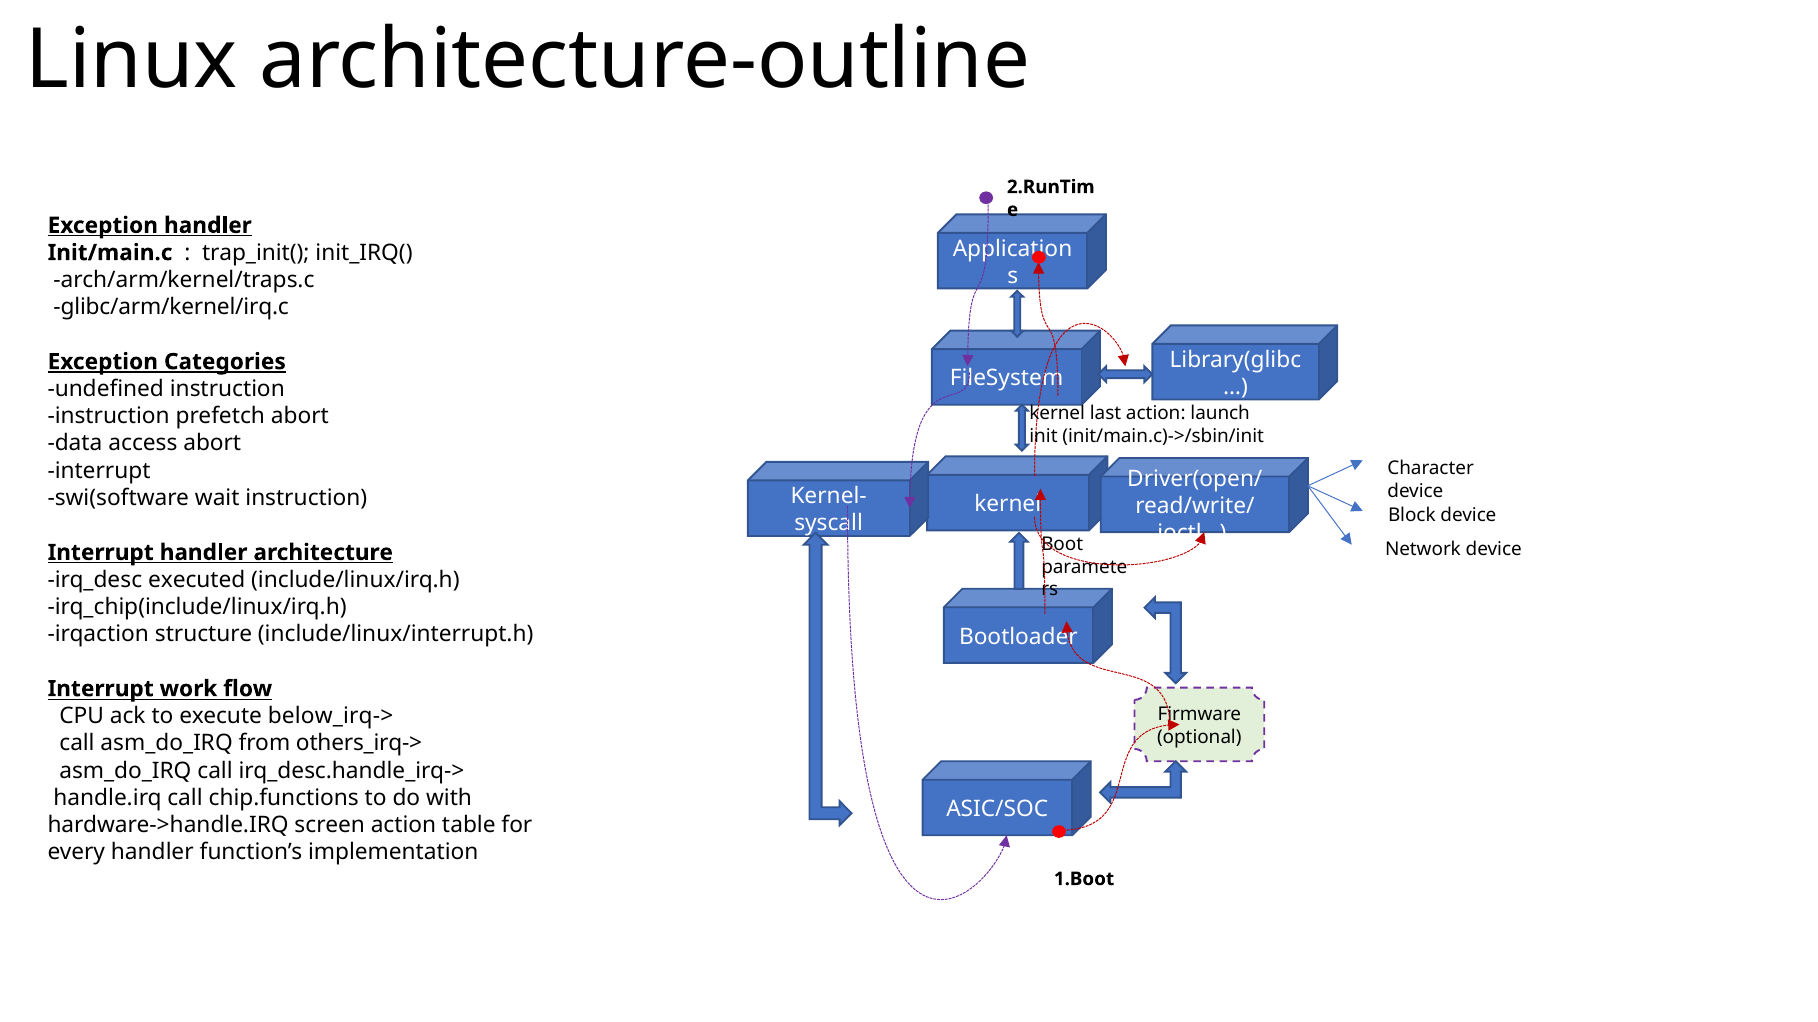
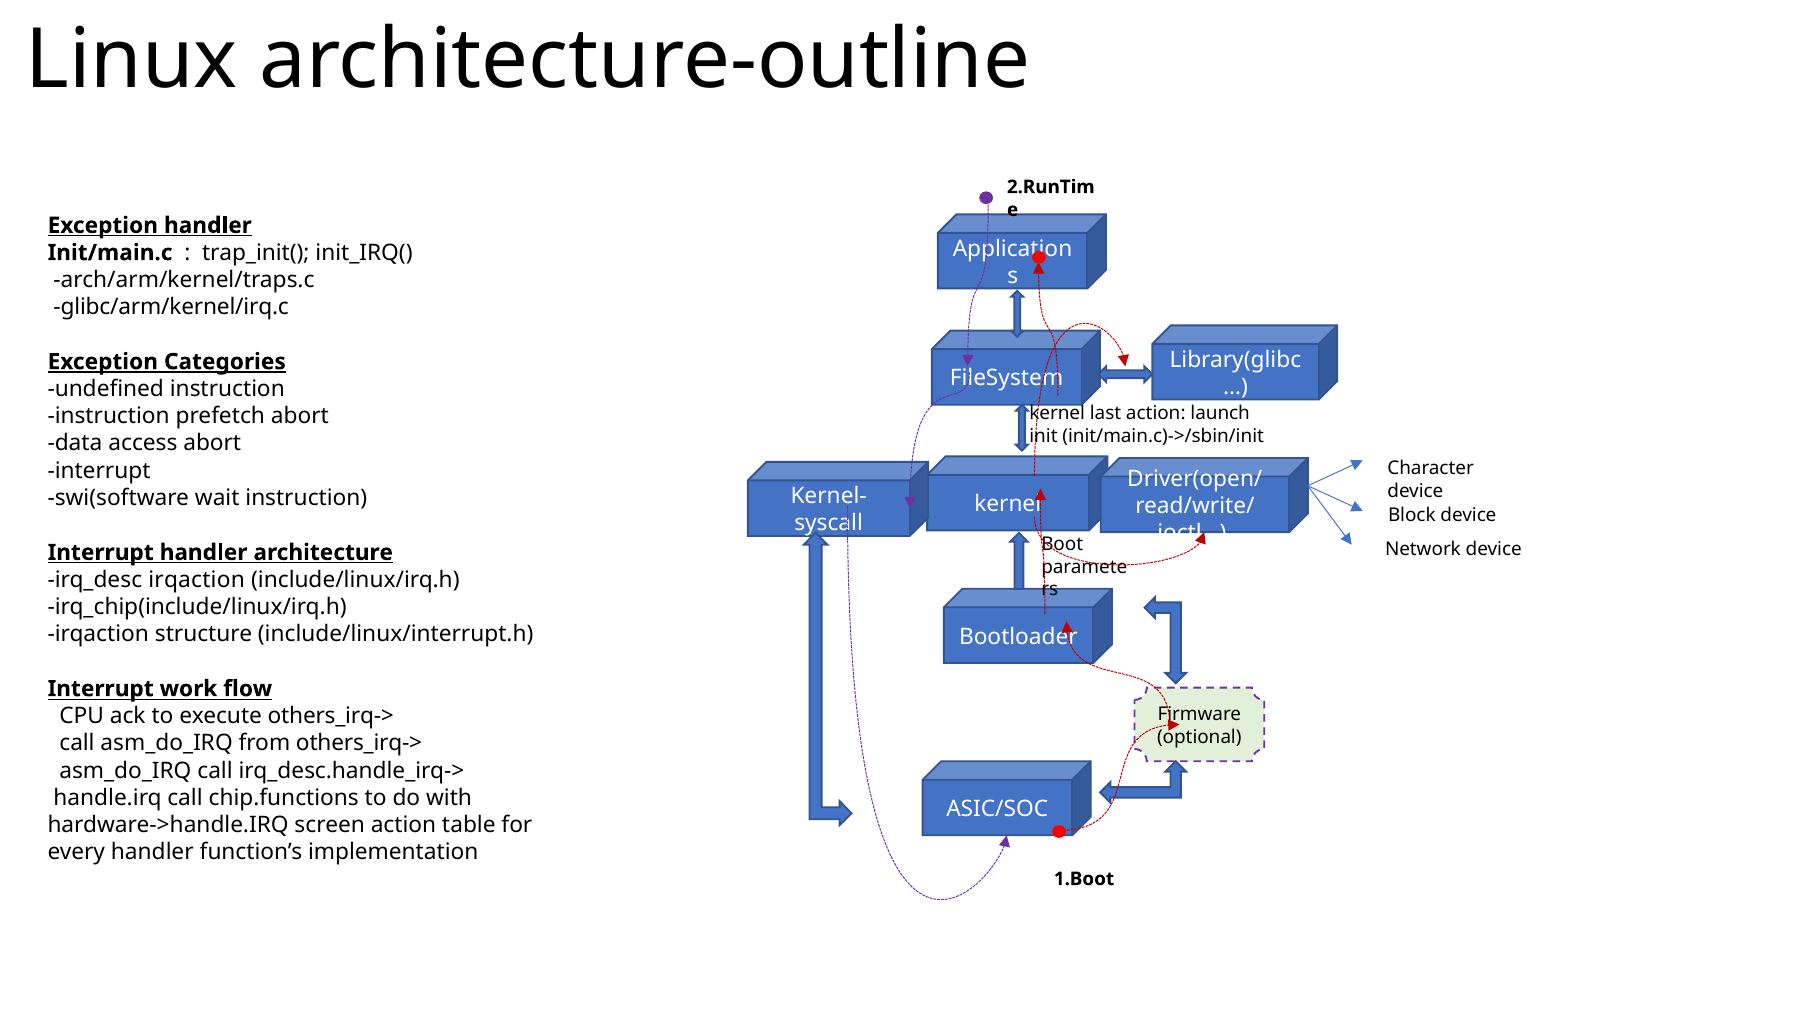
irq_desc executed: executed -> irqaction
execute below_irq->: below_irq-> -> others_irq->
